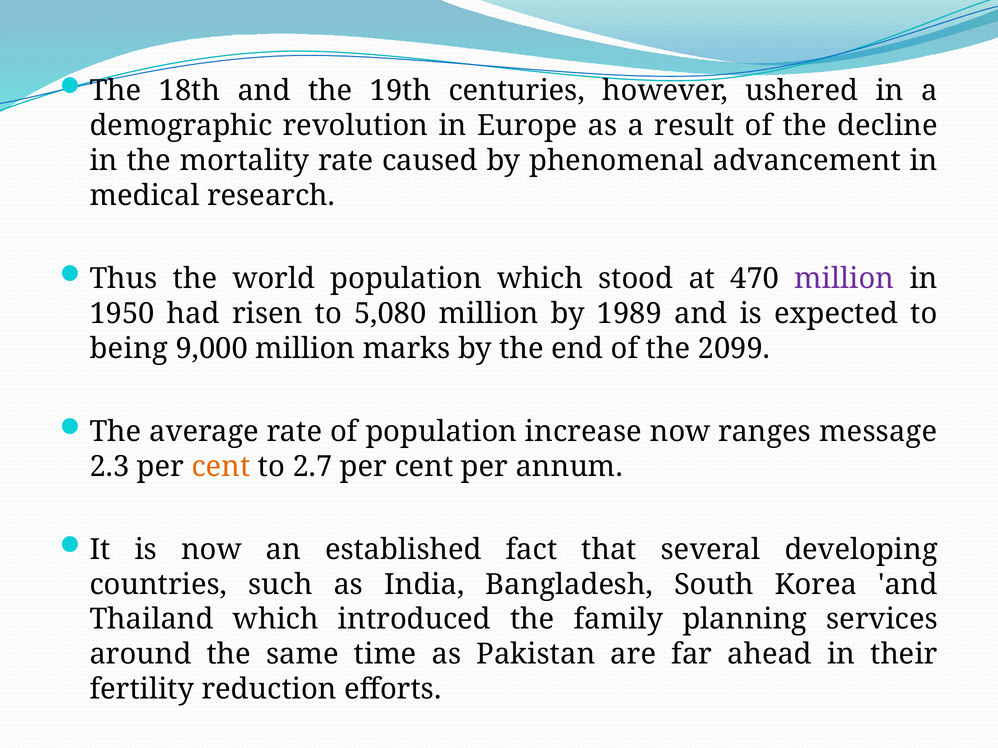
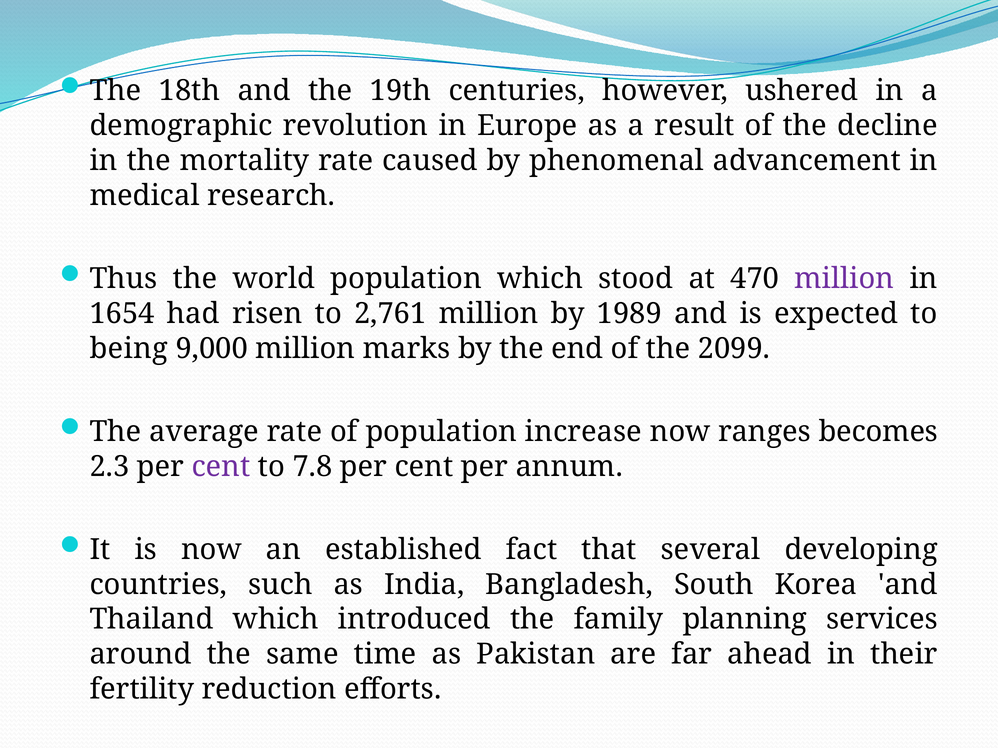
1950: 1950 -> 1654
5,080: 5,080 -> 2,761
message: message -> becomes
cent at (221, 467) colour: orange -> purple
2.7: 2.7 -> 7.8
